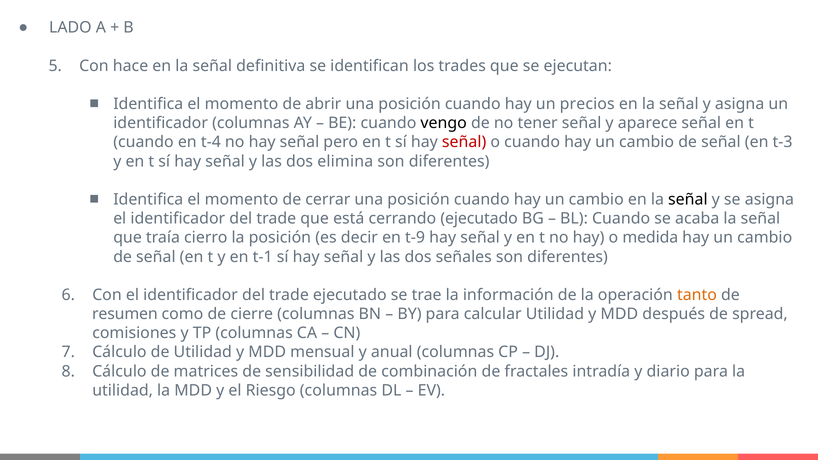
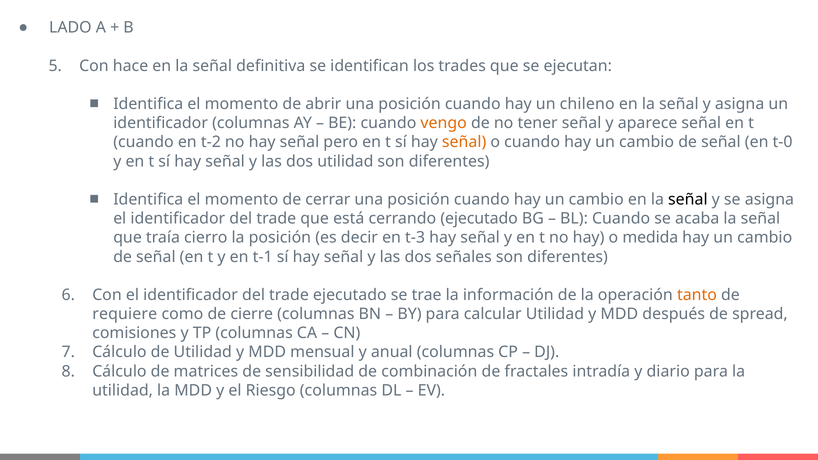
precios: precios -> chileno
vengo colour: black -> orange
t-4: t-4 -> t-2
señal at (464, 142) colour: red -> orange
t-3: t-3 -> t-0
dos elimina: elimina -> utilidad
t-9: t-9 -> t-3
resumen: resumen -> requiere
